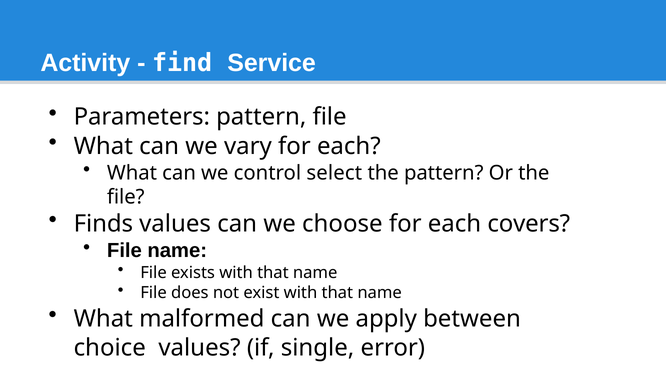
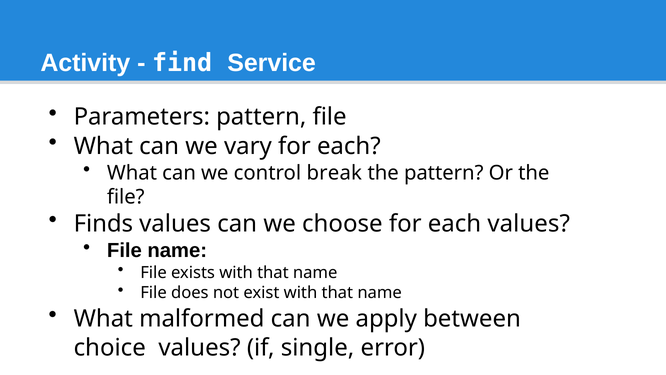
select: select -> break
each covers: covers -> values
